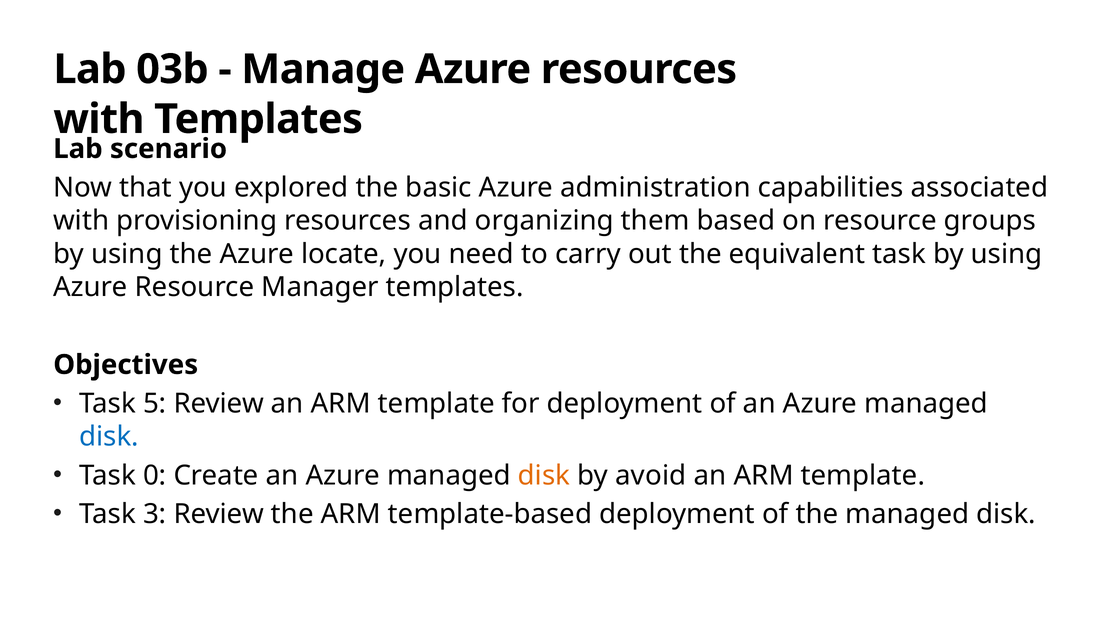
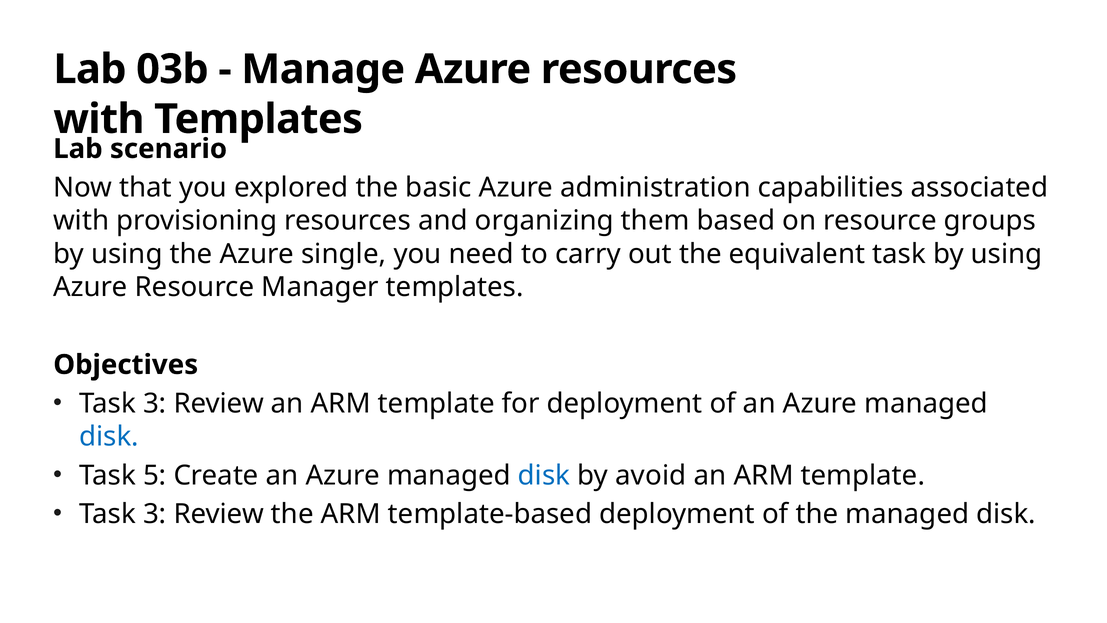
locate: locate -> single
5 at (155, 403): 5 -> 3
0: 0 -> 5
disk at (544, 475) colour: orange -> blue
